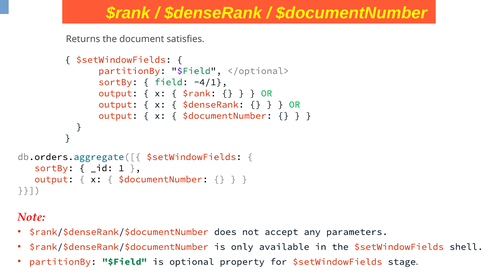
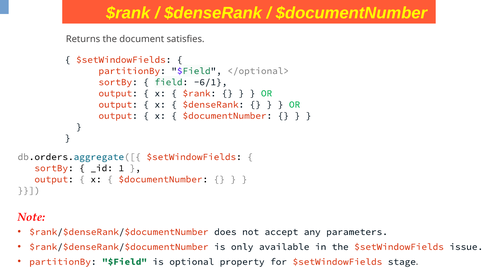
-4/1: -4/1 -> -6/1
shell: shell -> issue
